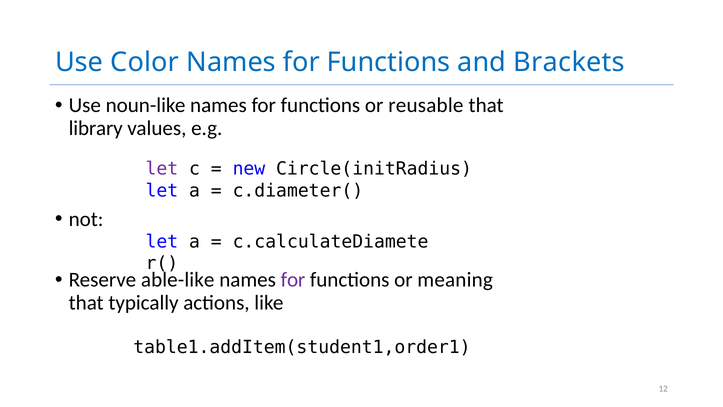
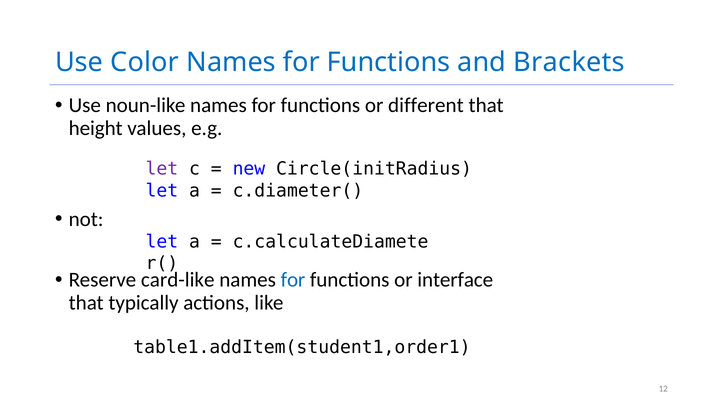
reusable: reusable -> different
library: library -> height
able-like: able-like -> card-like
for at (293, 280) colour: purple -> blue
meaning: meaning -> interface
